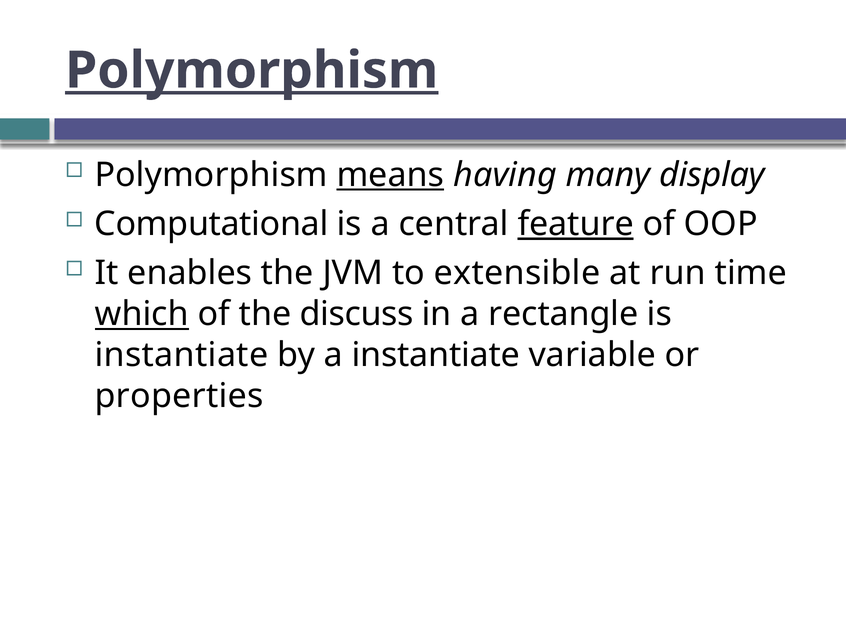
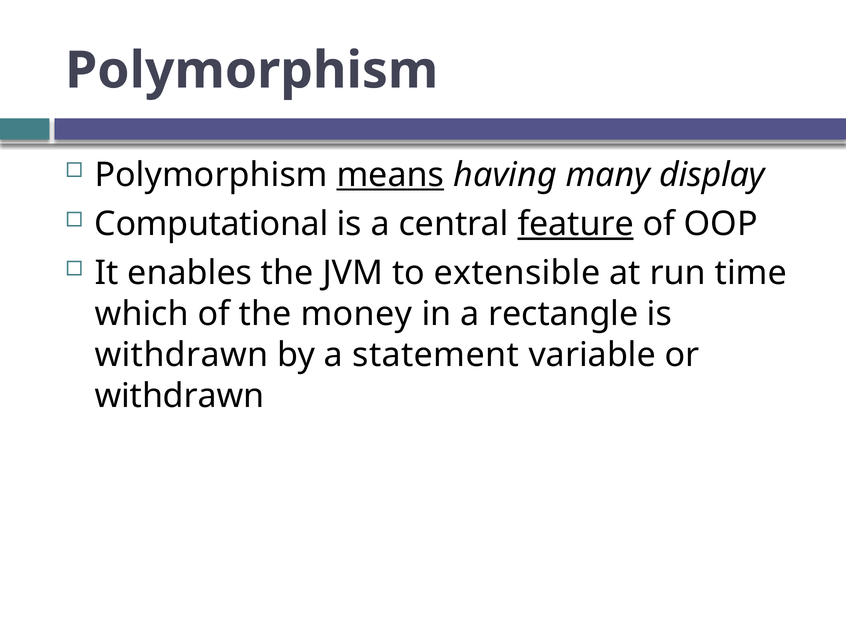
Polymorphism at (252, 71) underline: present -> none
which underline: present -> none
discuss: discuss -> money
instantiate at (182, 355): instantiate -> withdrawn
a instantiate: instantiate -> statement
properties at (179, 396): properties -> withdrawn
